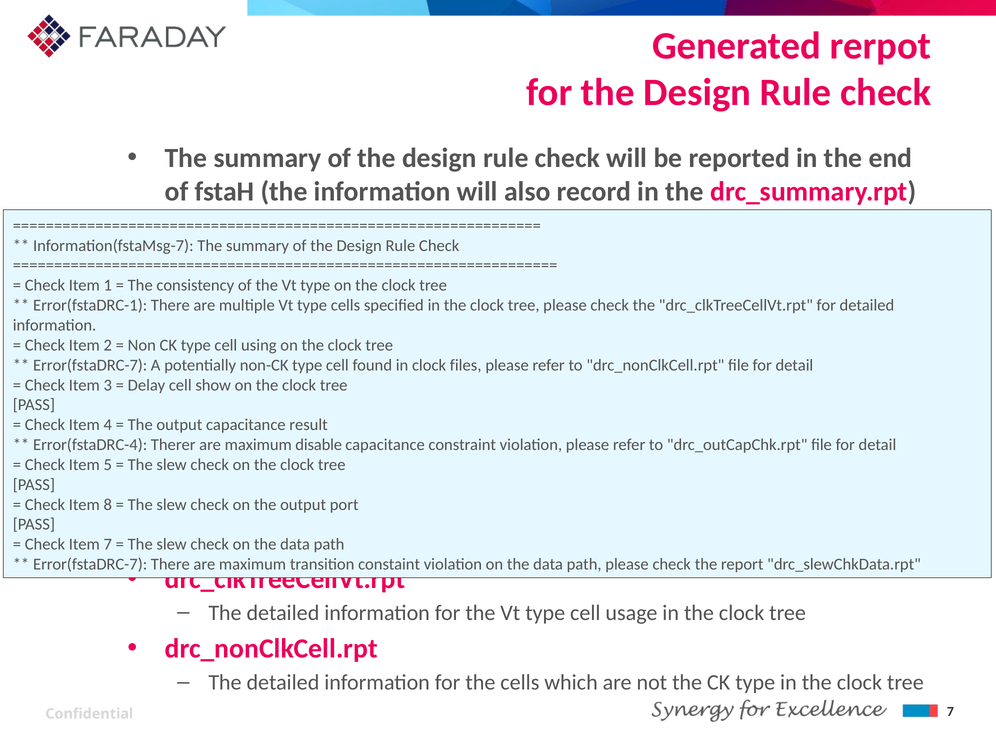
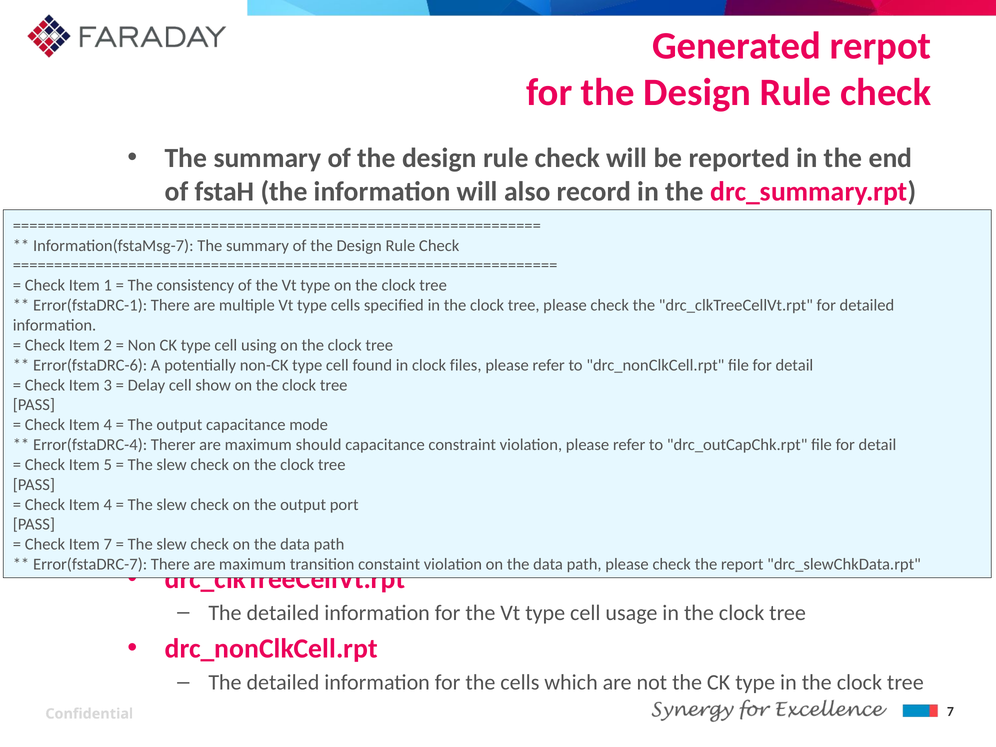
Error(fstaDRC-7 at (90, 365): Error(fstaDRC-7 -> Error(fstaDRC-6
result: result -> mode
disable: disable -> should
8 at (108, 505): 8 -> 4
